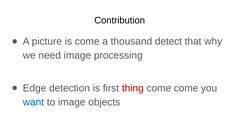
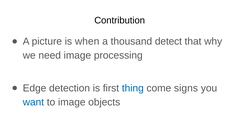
is come: come -> when
thing colour: red -> blue
come come: come -> signs
